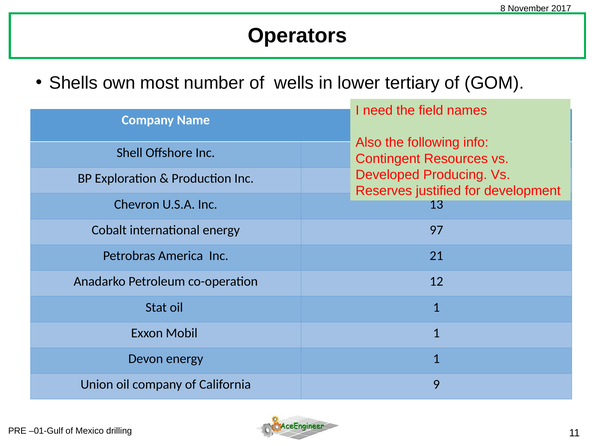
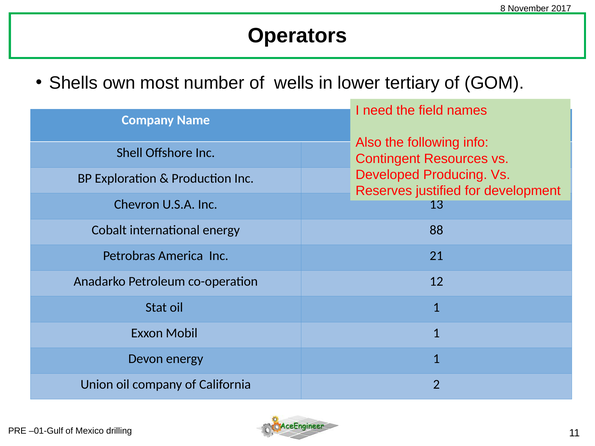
97: 97 -> 88
9: 9 -> 2
